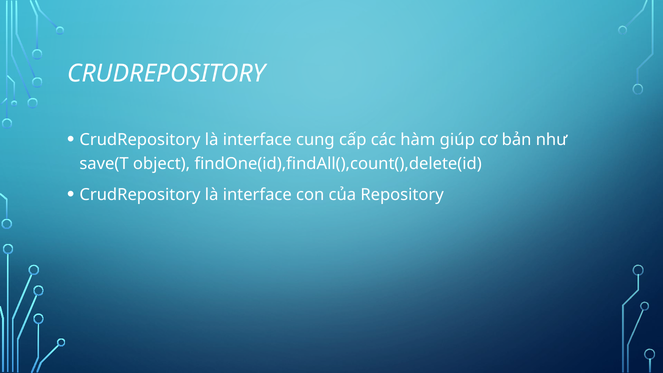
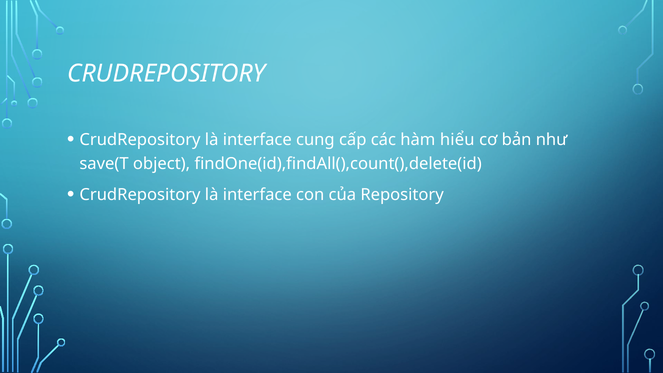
giúp: giúp -> hiểu
